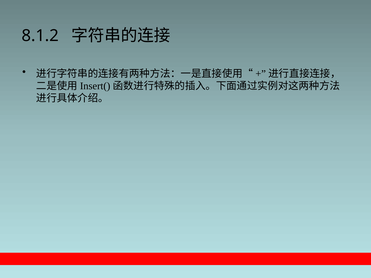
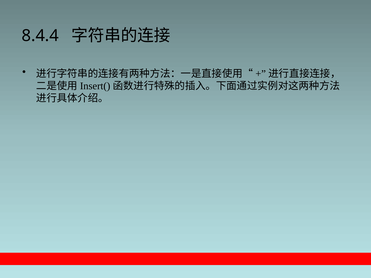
8.1.2: 8.1.2 -> 8.4.4
